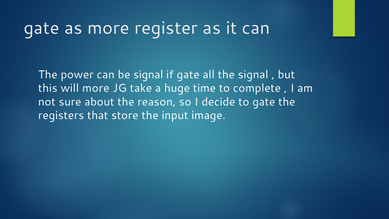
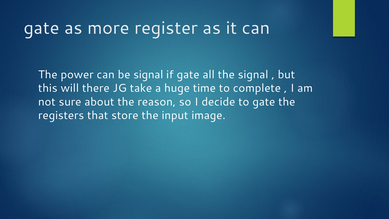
will more: more -> there
